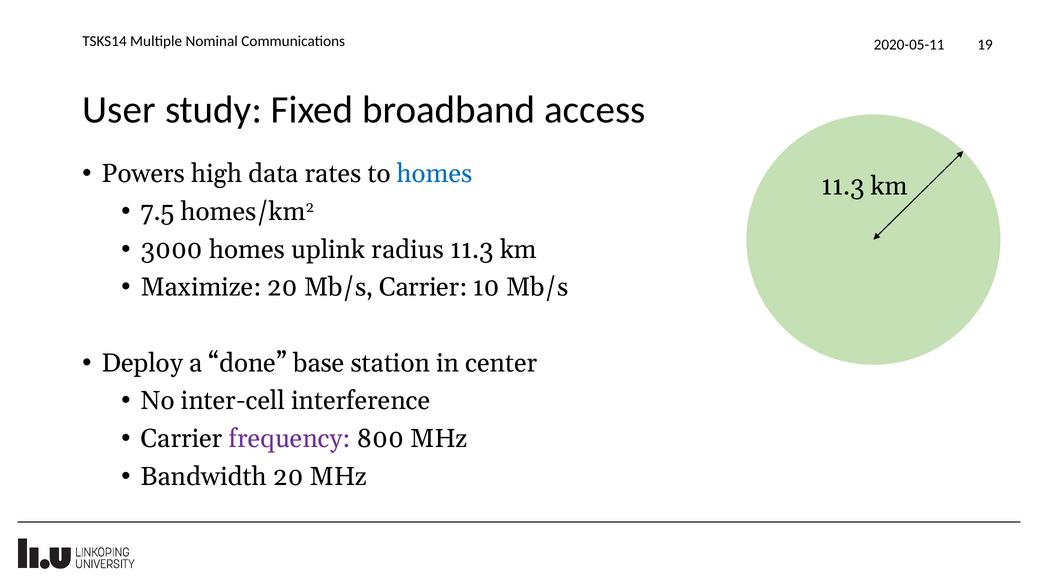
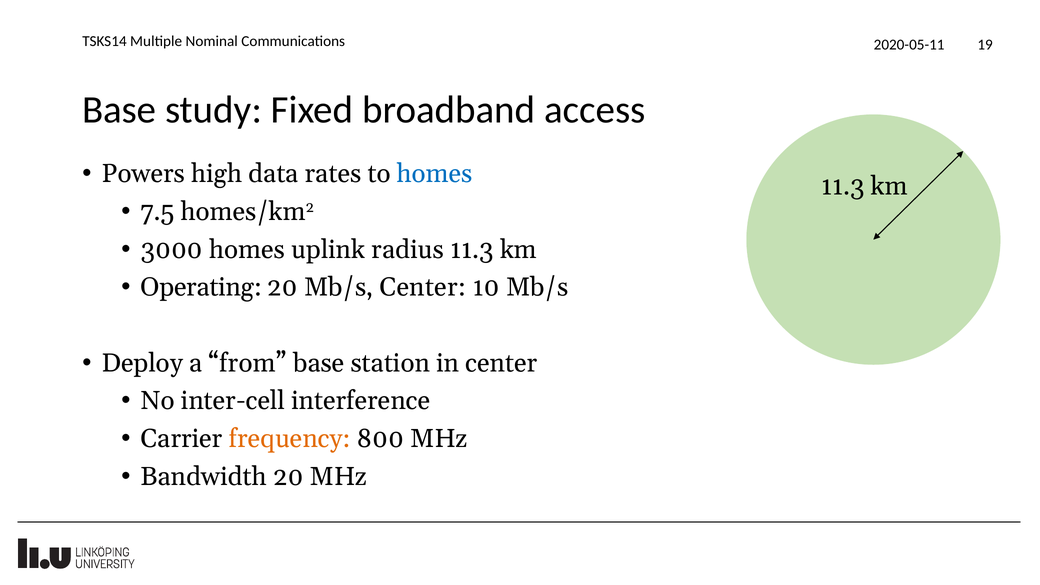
User at (119, 110): User -> Base
Maximize: Maximize -> Operating
Mb/s Carrier: Carrier -> Center
done: done -> from
frequency colour: purple -> orange
